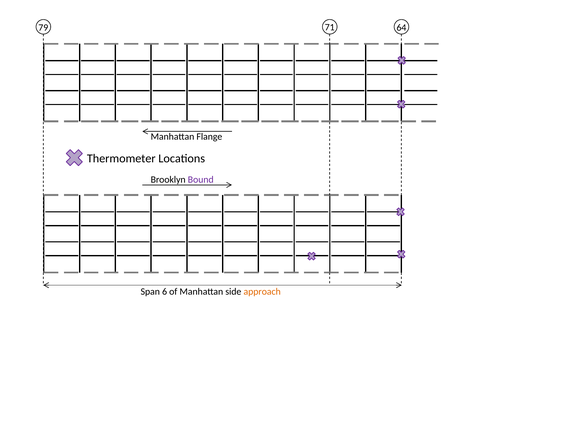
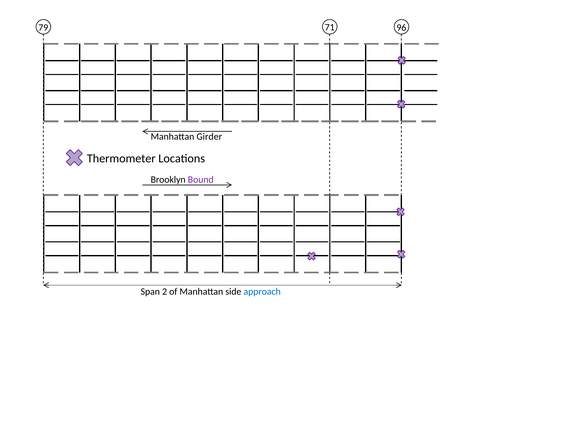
64: 64 -> 96
Flange: Flange -> Girder
6: 6 -> 2
approach colour: orange -> blue
